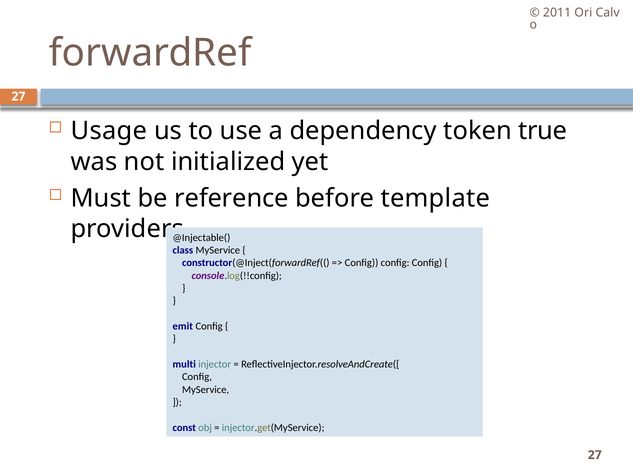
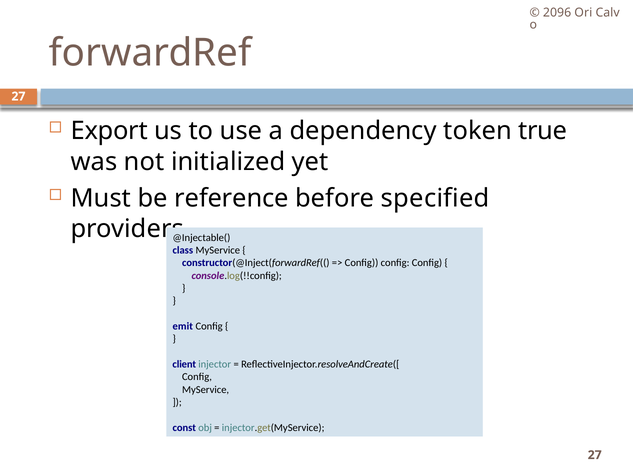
2011: 2011 -> 2096
Usage: Usage -> Export
template: template -> specified
multi: multi -> client
